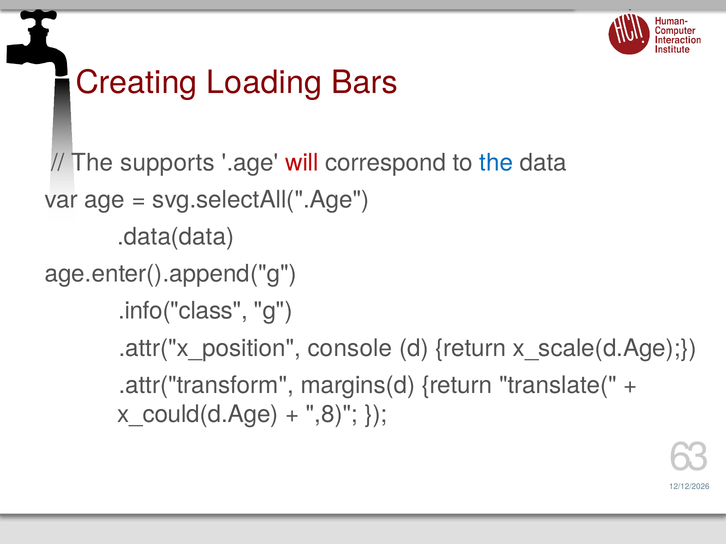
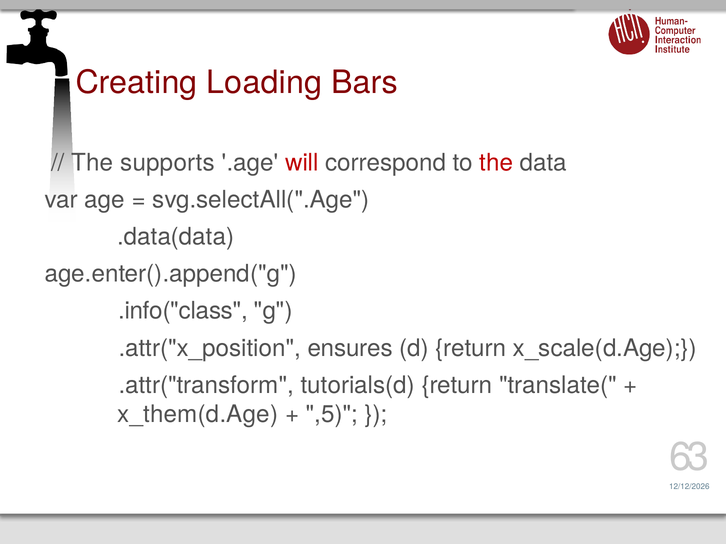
the at (496, 163) colour: blue -> red
console: console -> ensures
margins(d: margins(d -> tutorials(d
x_could(d.Age: x_could(d.Age -> x_them(d.Age
,8: ,8 -> ,5
